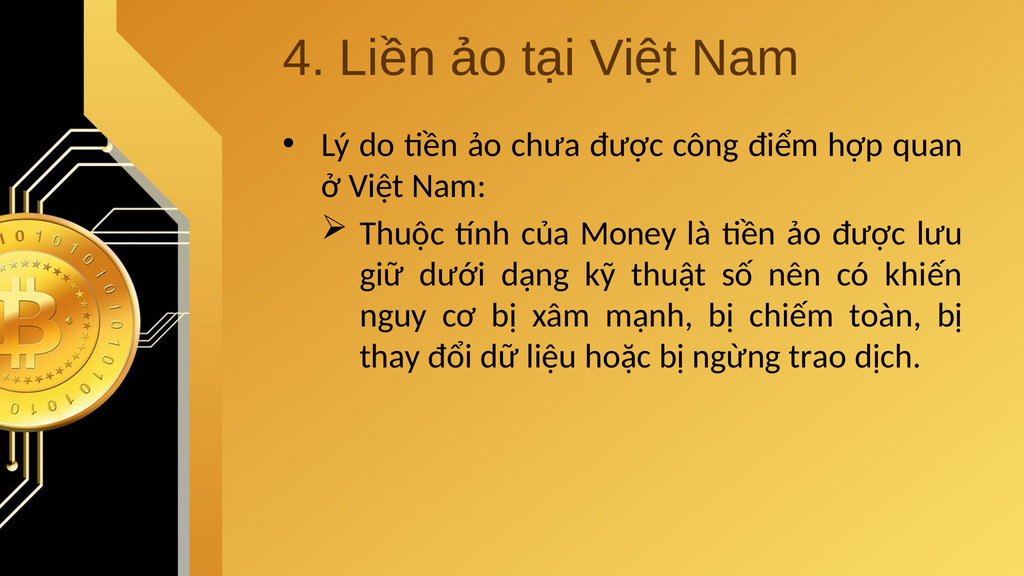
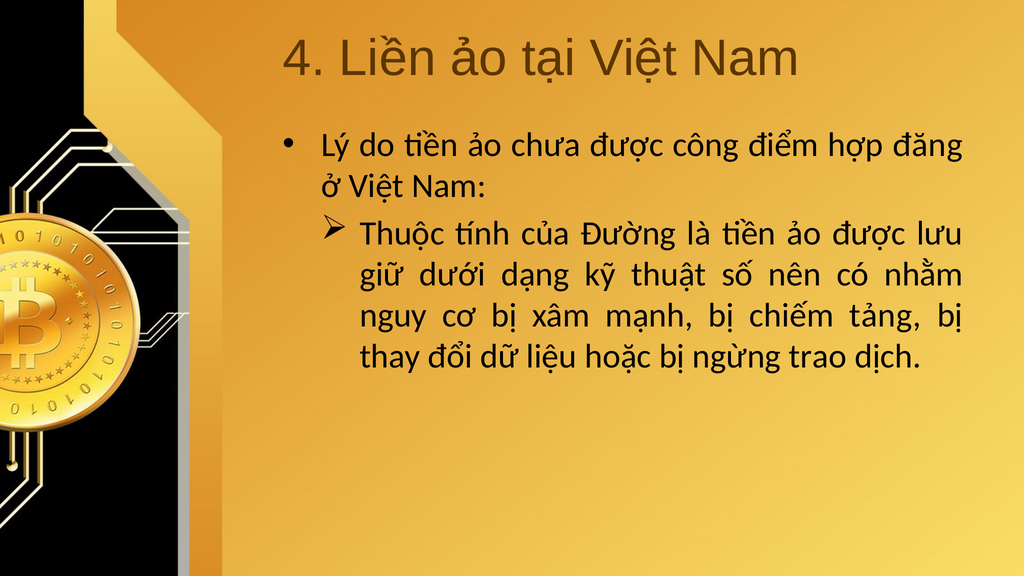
quan: quan -> đăng
Money: Money -> Đường
khiến: khiến -> nhằm
toàn: toàn -> tảng
